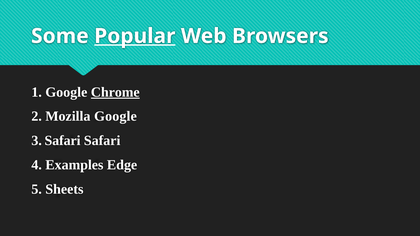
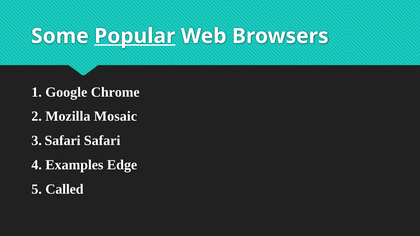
Chrome underline: present -> none
Mozilla Google: Google -> Mosaic
Sheets: Sheets -> Called
